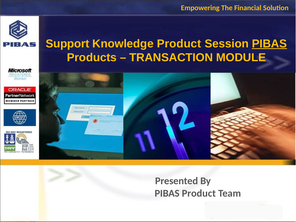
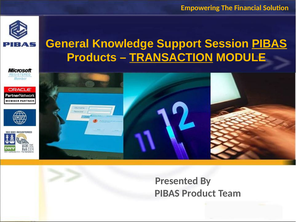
Support: Support -> General
Knowledge Product: Product -> Support
TRANSACTION underline: none -> present
